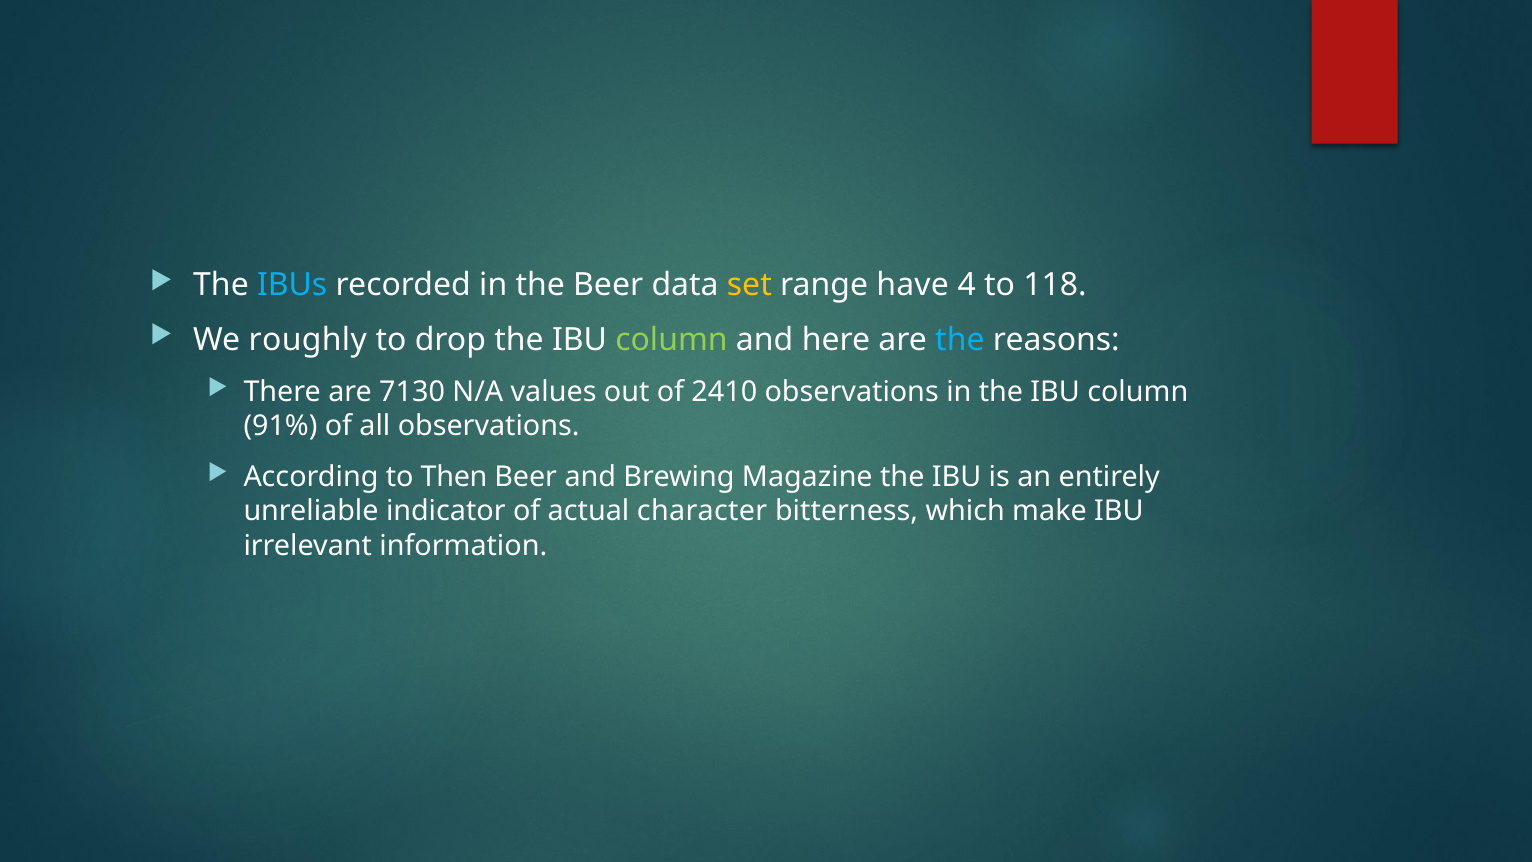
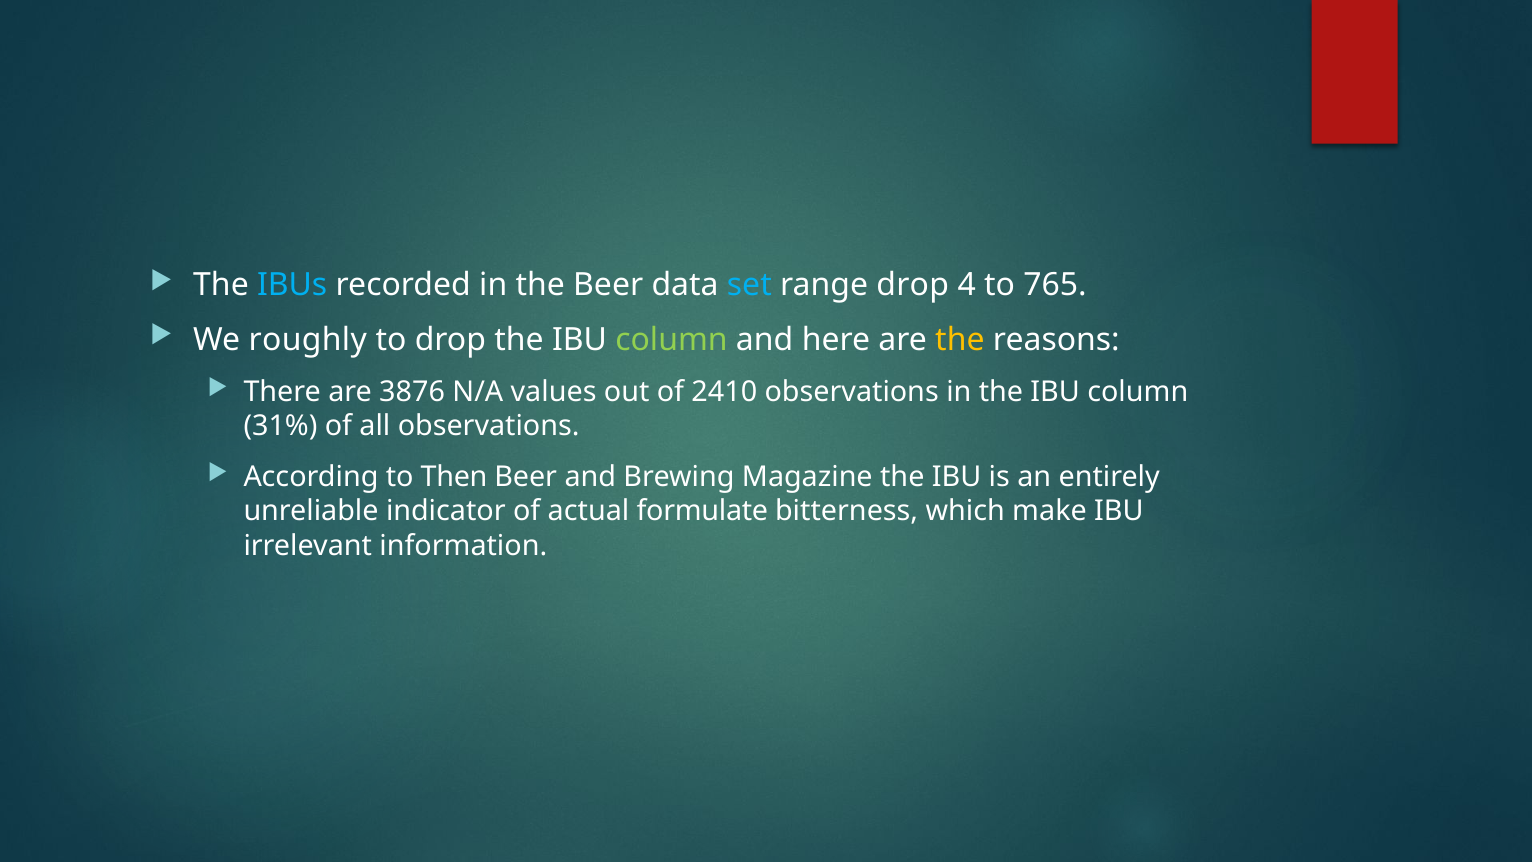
set colour: yellow -> light blue
range have: have -> drop
118: 118 -> 765
the at (960, 339) colour: light blue -> yellow
7130: 7130 -> 3876
91%: 91% -> 31%
character: character -> formulate
